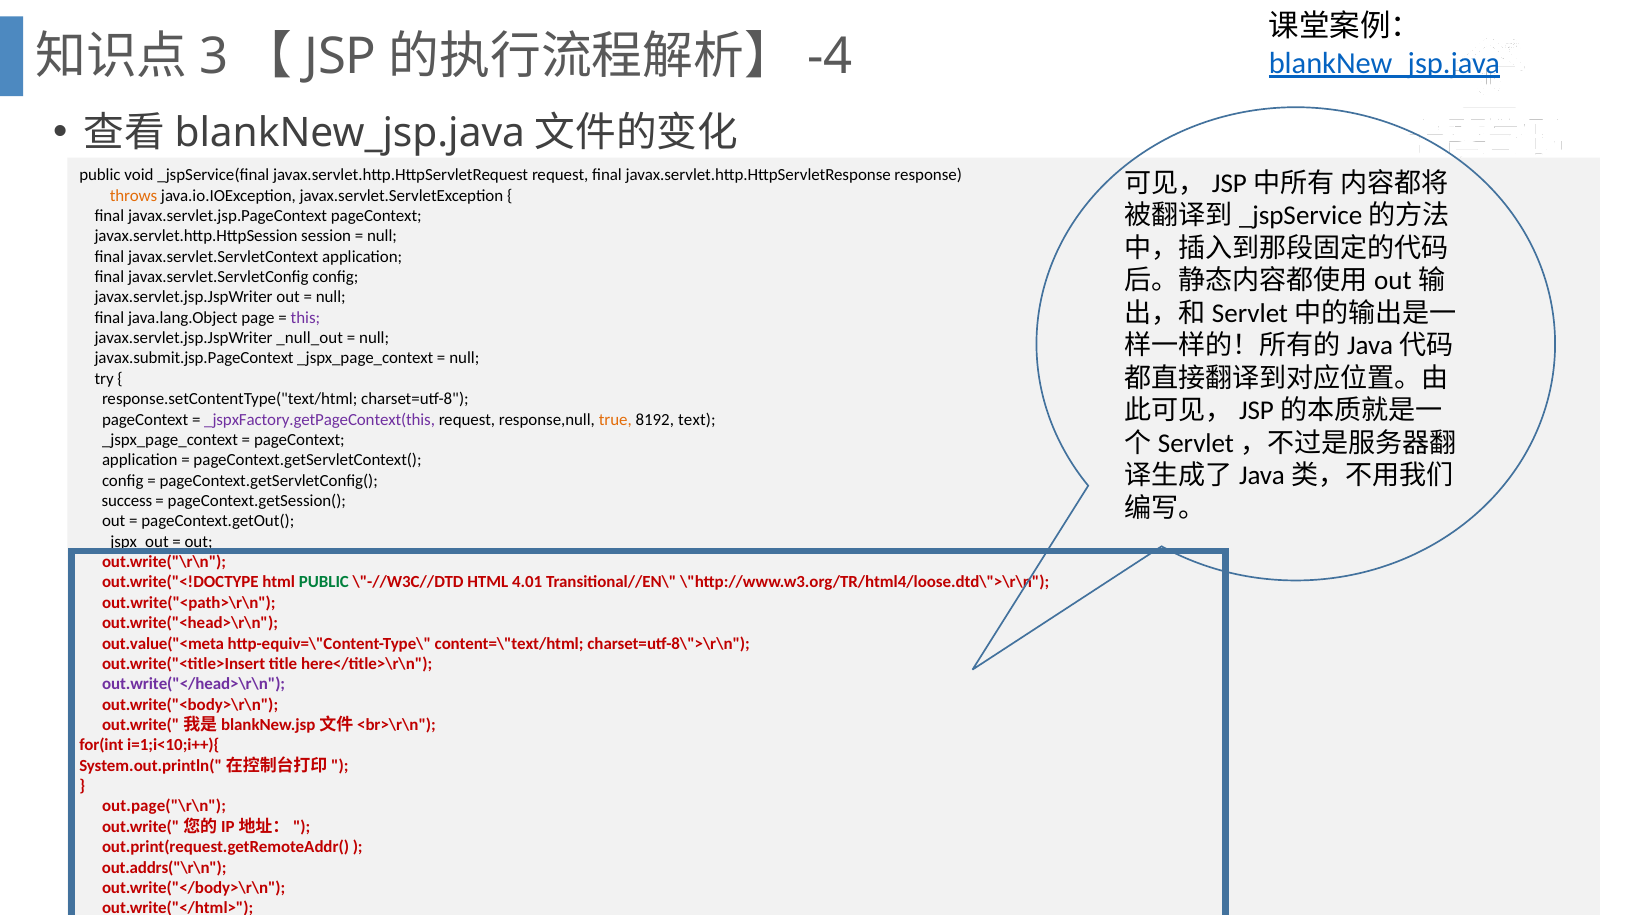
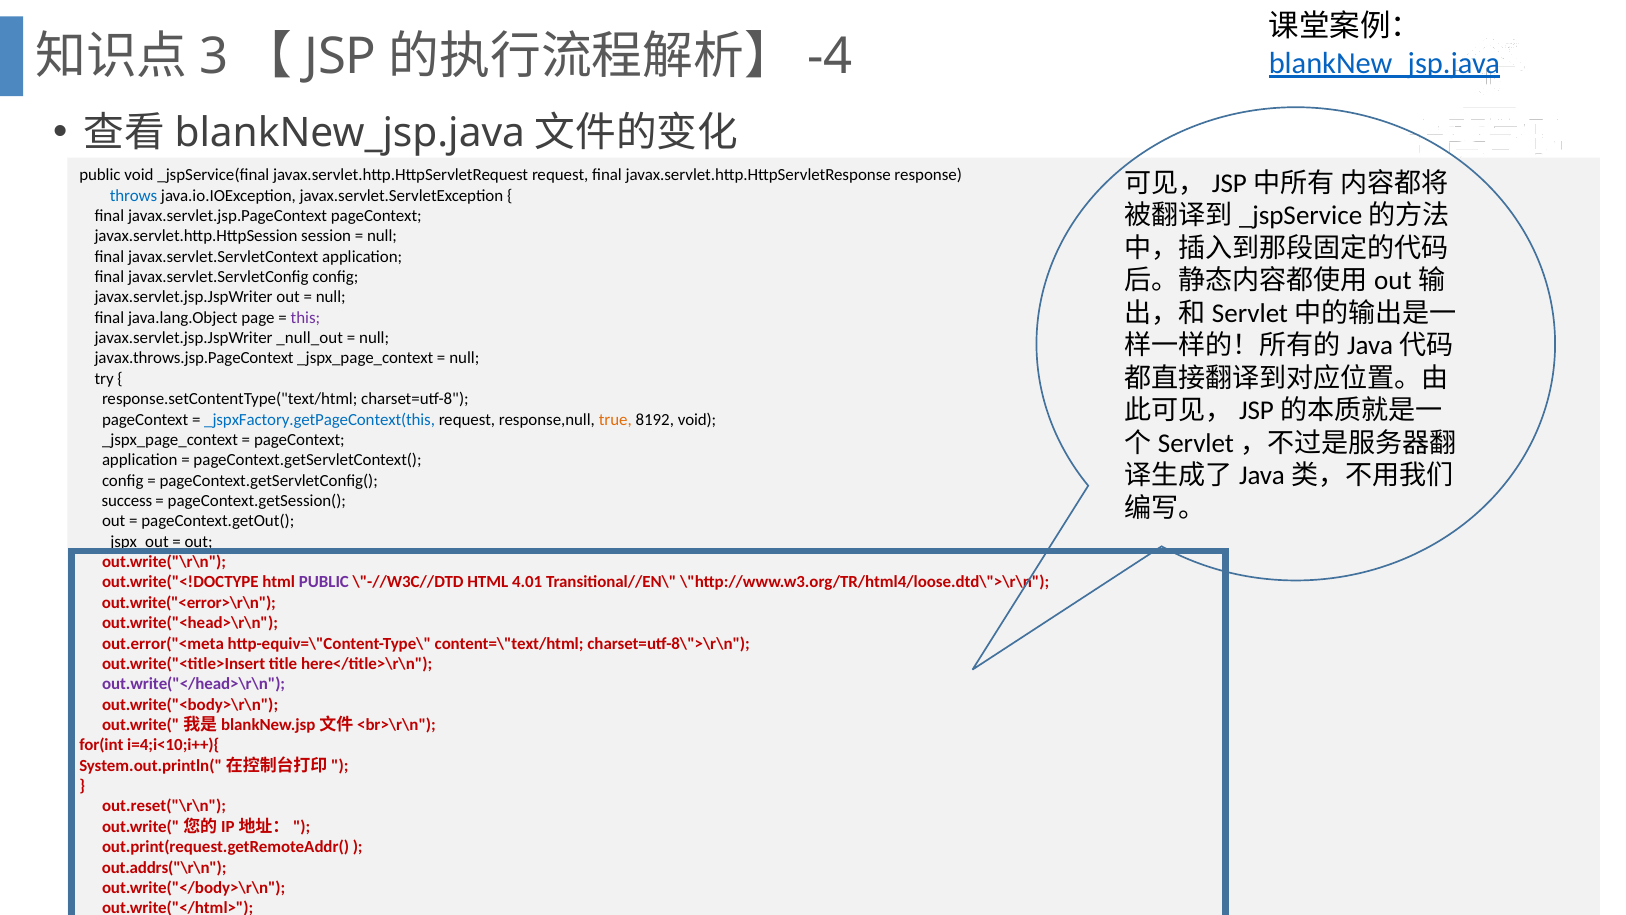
throws colour: orange -> blue
javax.submit.jsp.PageContext: javax.submit.jsp.PageContext -> javax.throws.jsp.PageContext
_jspxFactory.getPageContext(this colour: purple -> blue
8192 text: text -> void
PUBLIC at (324, 582) colour: green -> purple
out.write("<path>\r\n: out.write("<path>\r\n -> out.write("<error>\r\n
out.value("<meta: out.value("<meta -> out.error("<meta
i=1;i<10;i++){: i=1;i<10;i++){ -> i=4;i<10;i++){
out.page("\r\n: out.page("\r\n -> out.reset("\r\n
